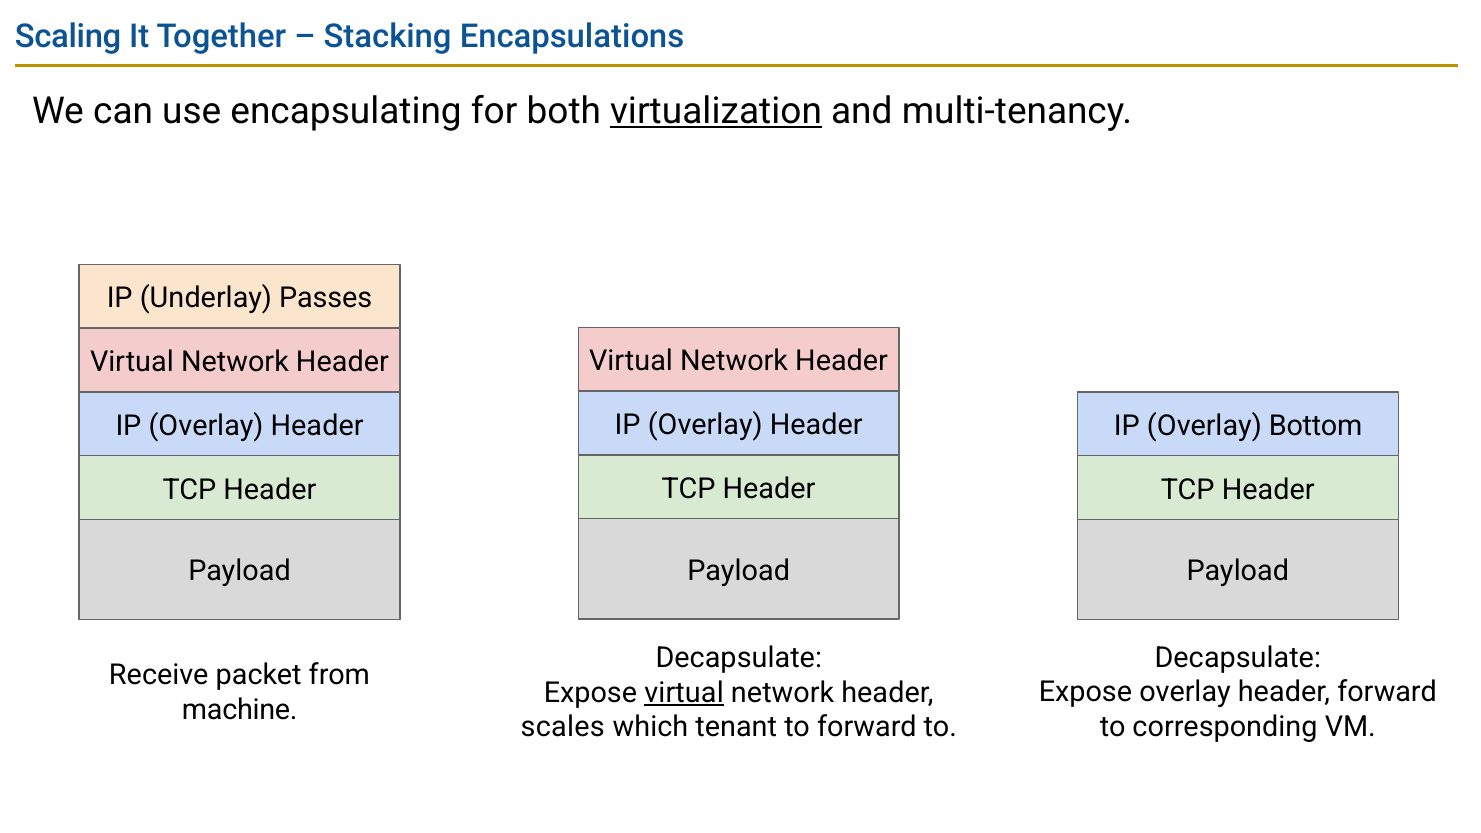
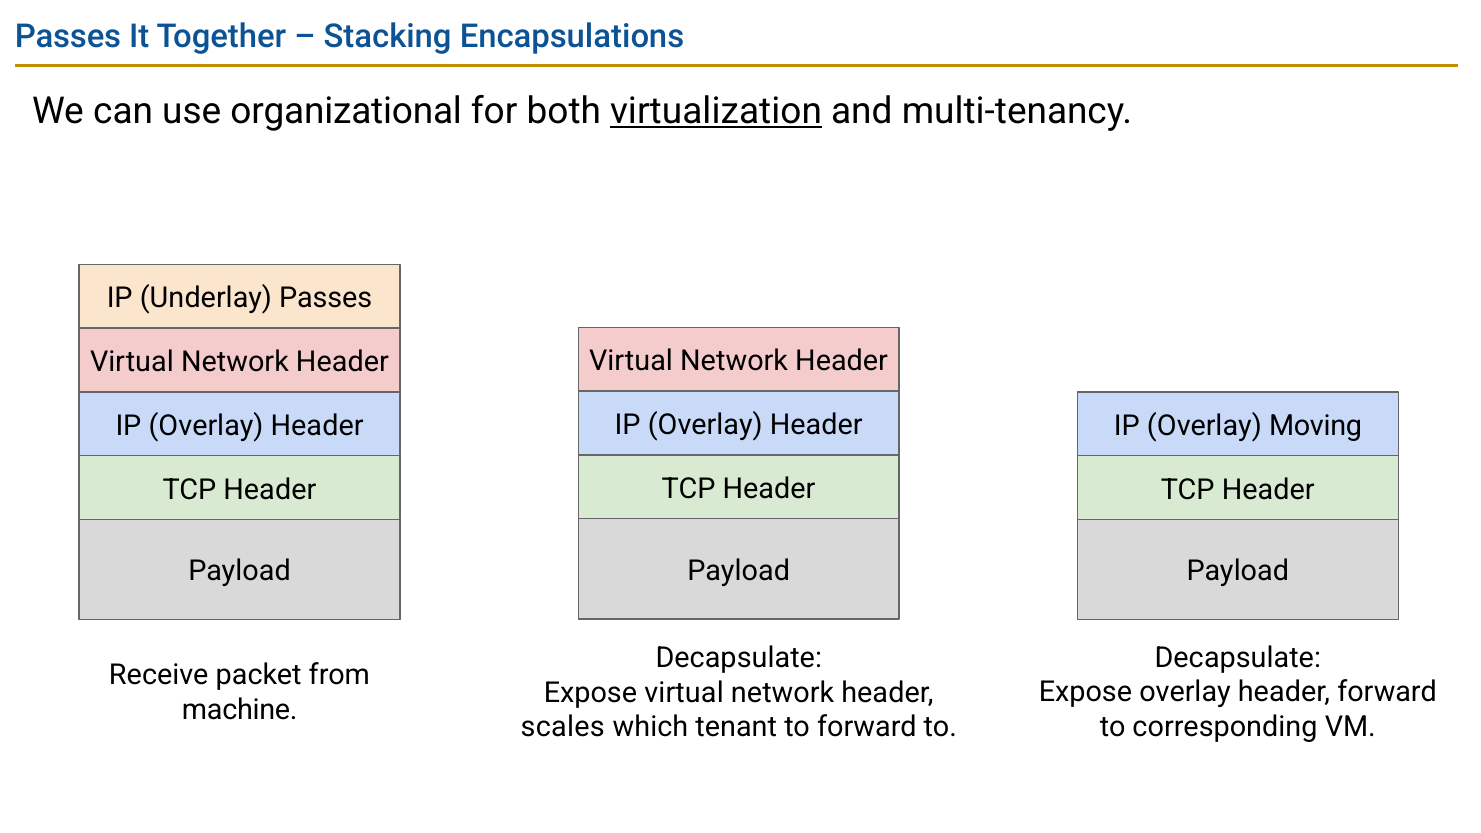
Scaling at (68, 37): Scaling -> Passes
encapsulating: encapsulating -> organizational
Bottom: Bottom -> Moving
virtual at (684, 693) underline: present -> none
